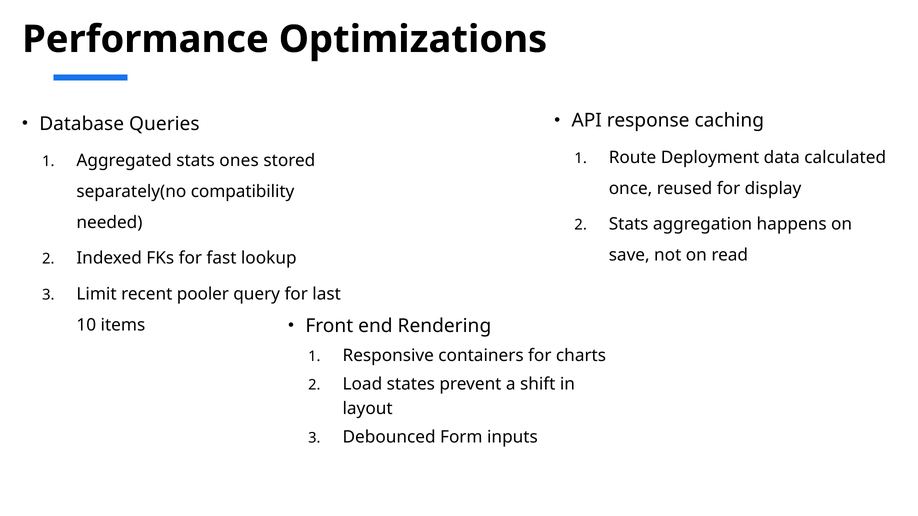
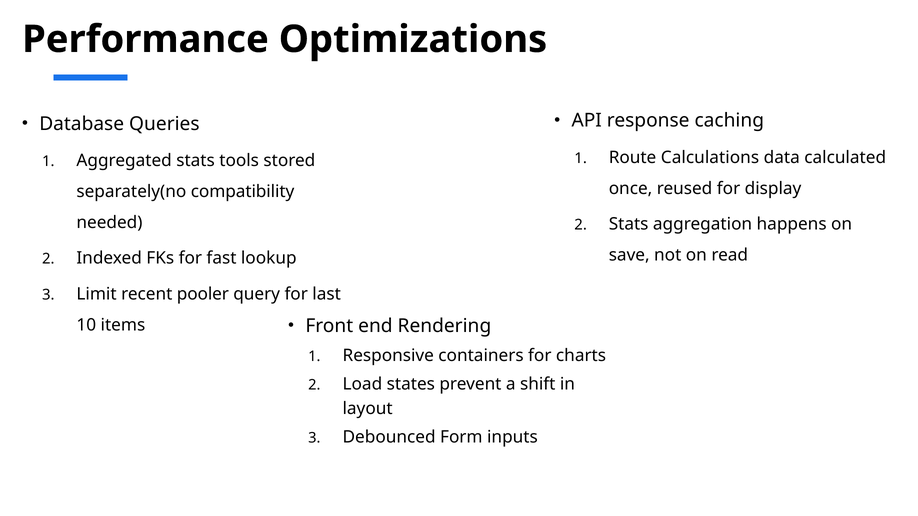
Deployment: Deployment -> Calculations
ones: ones -> tools
